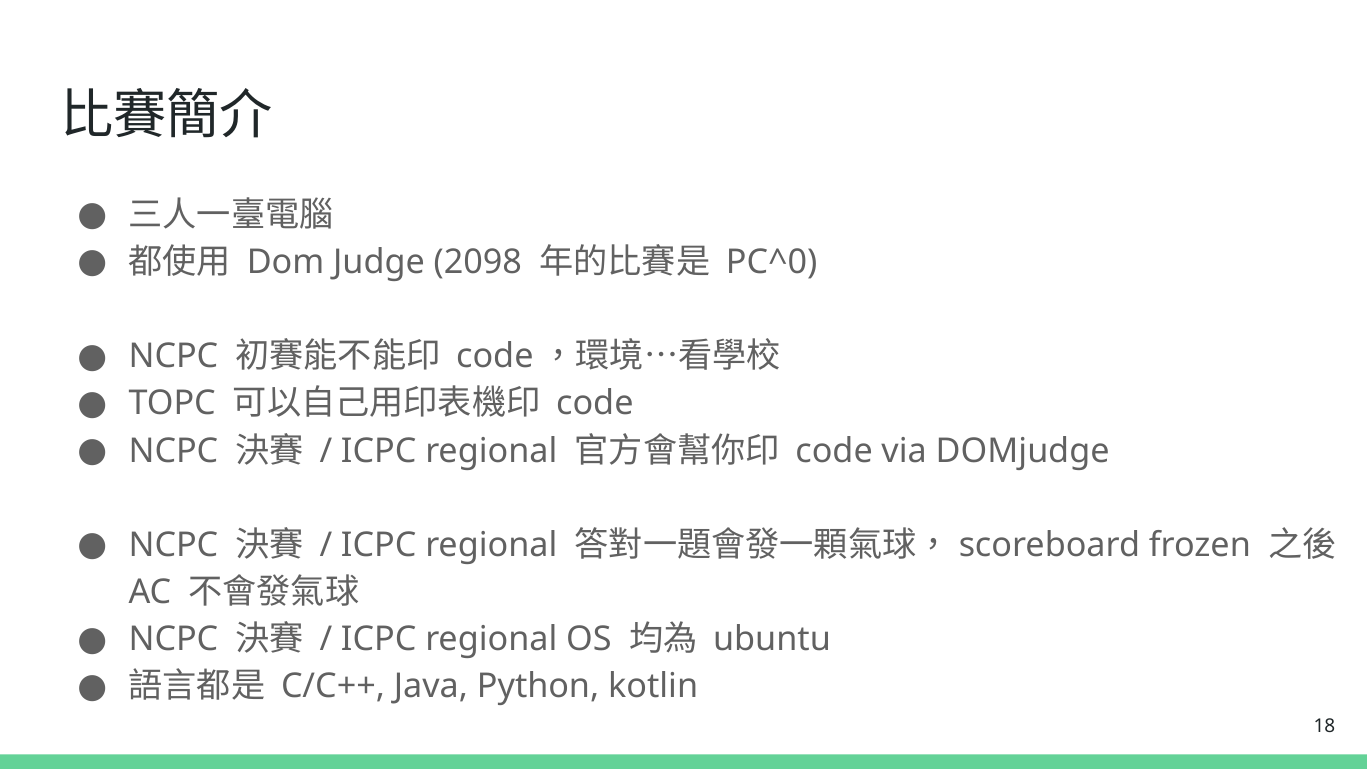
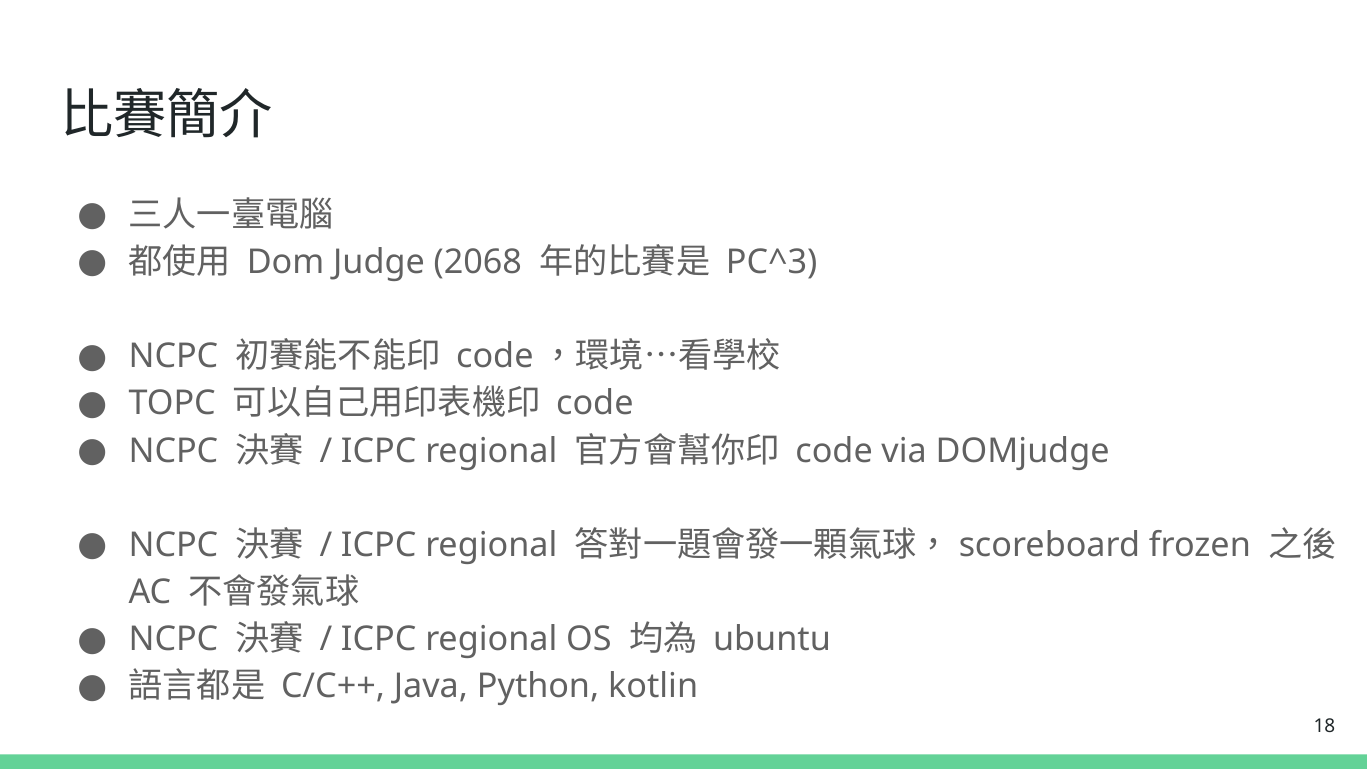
2098: 2098 -> 2068
PC^0: PC^0 -> PC^3
